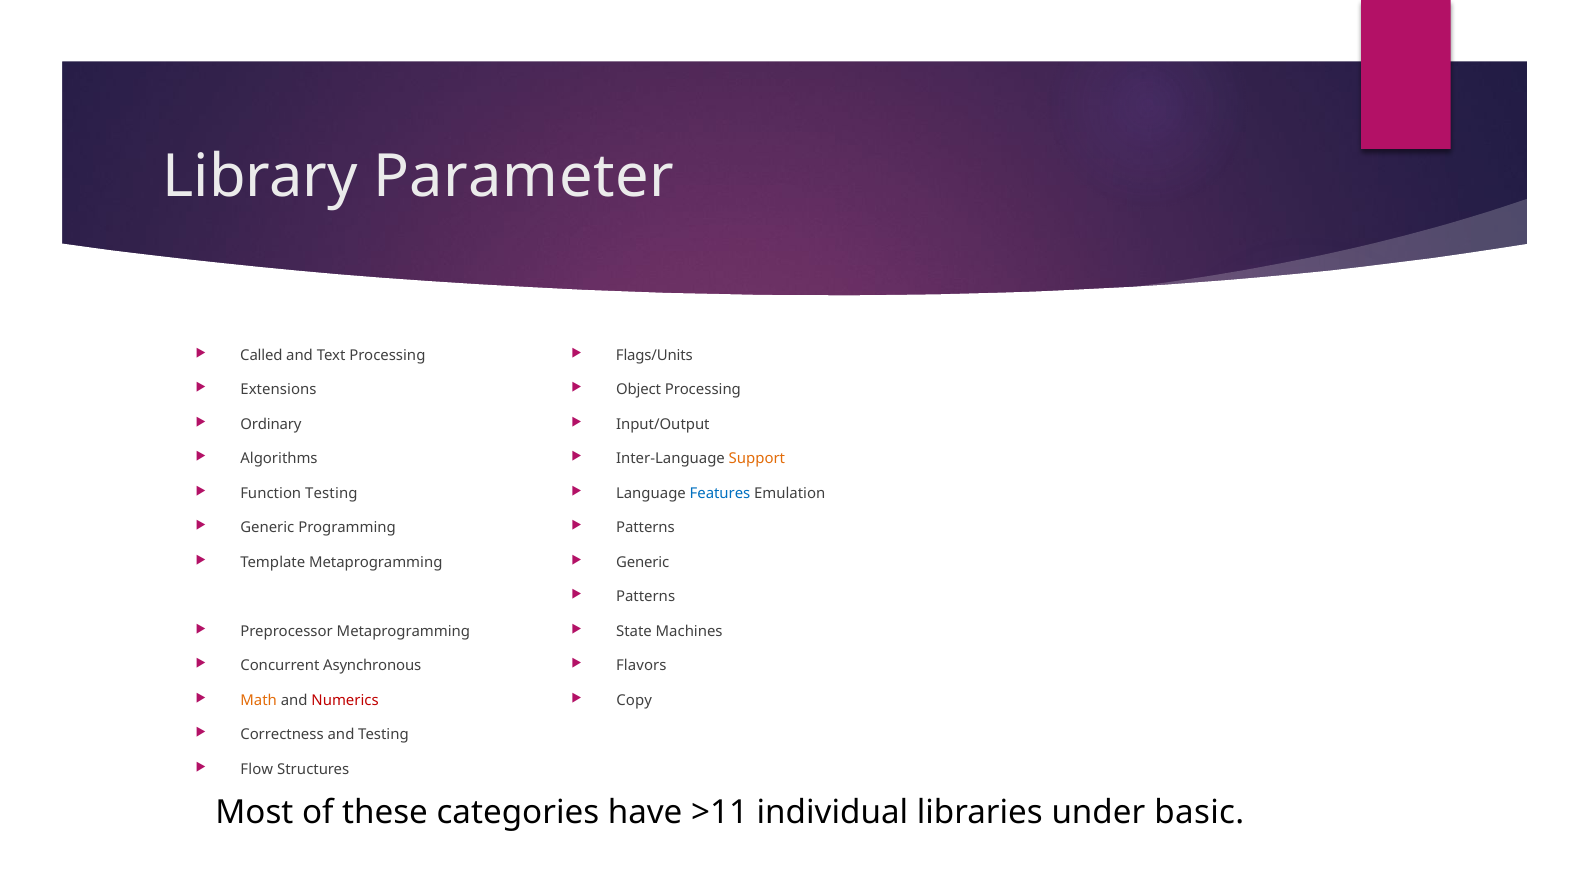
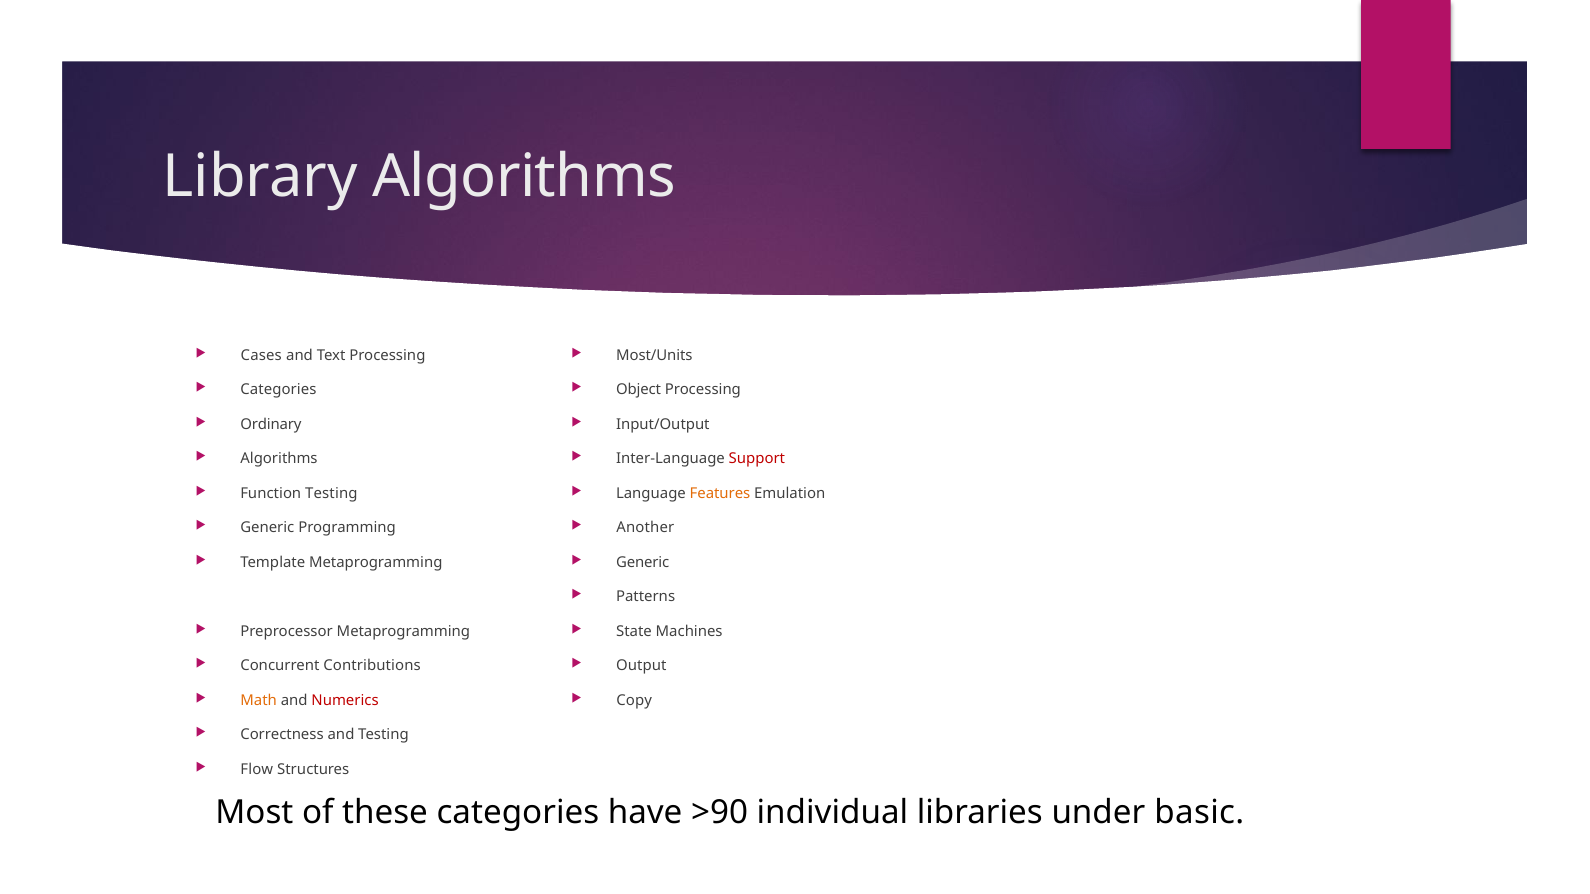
Library Parameter: Parameter -> Algorithms
Called: Called -> Cases
Flags/Units: Flags/Units -> Most/Units
Extensions at (278, 390): Extensions -> Categories
Support colour: orange -> red
Features colour: blue -> orange
Patterns at (645, 528): Patterns -> Another
Asynchronous: Asynchronous -> Contributions
Flavors: Flavors -> Output
>11: >11 -> >90
